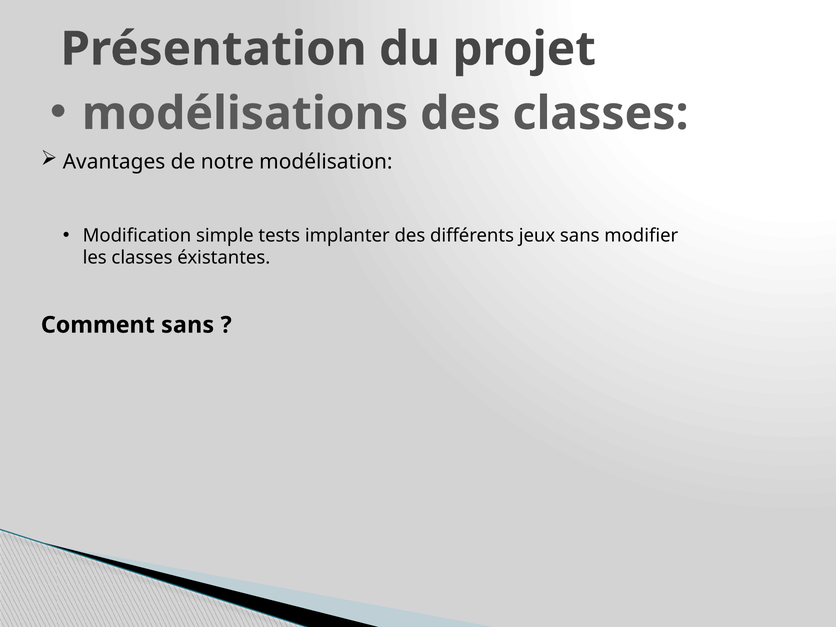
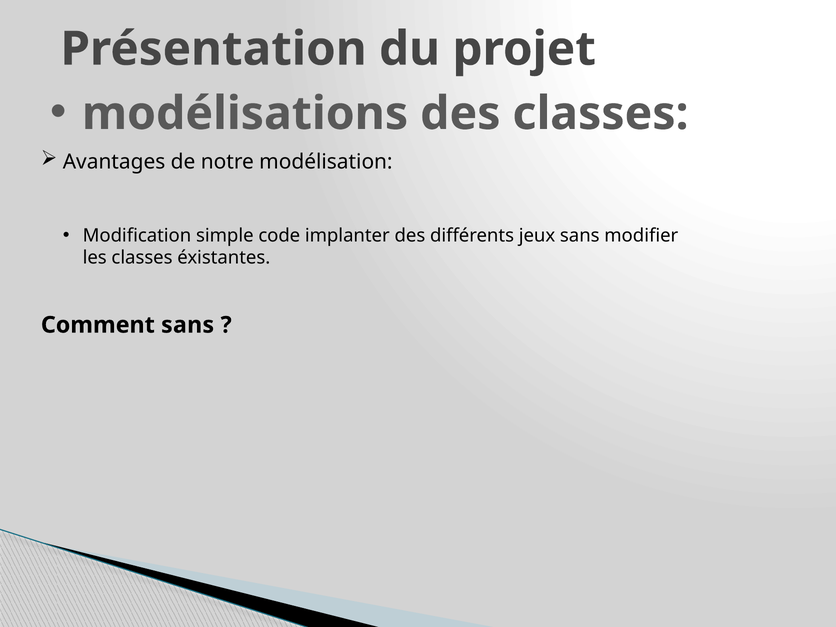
tests: tests -> code
